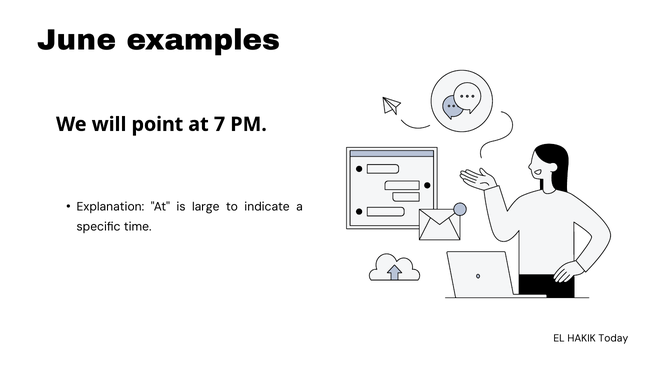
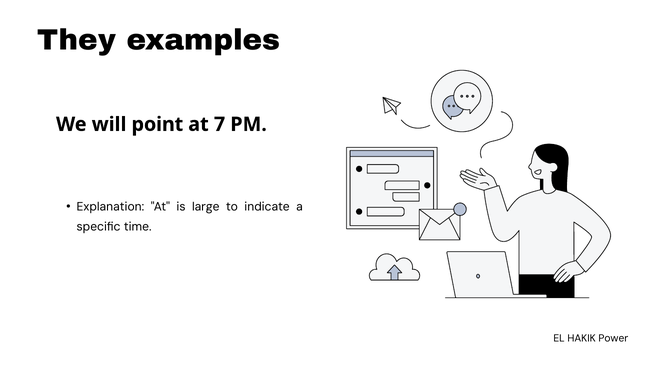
June: June -> They
Today: Today -> Power
